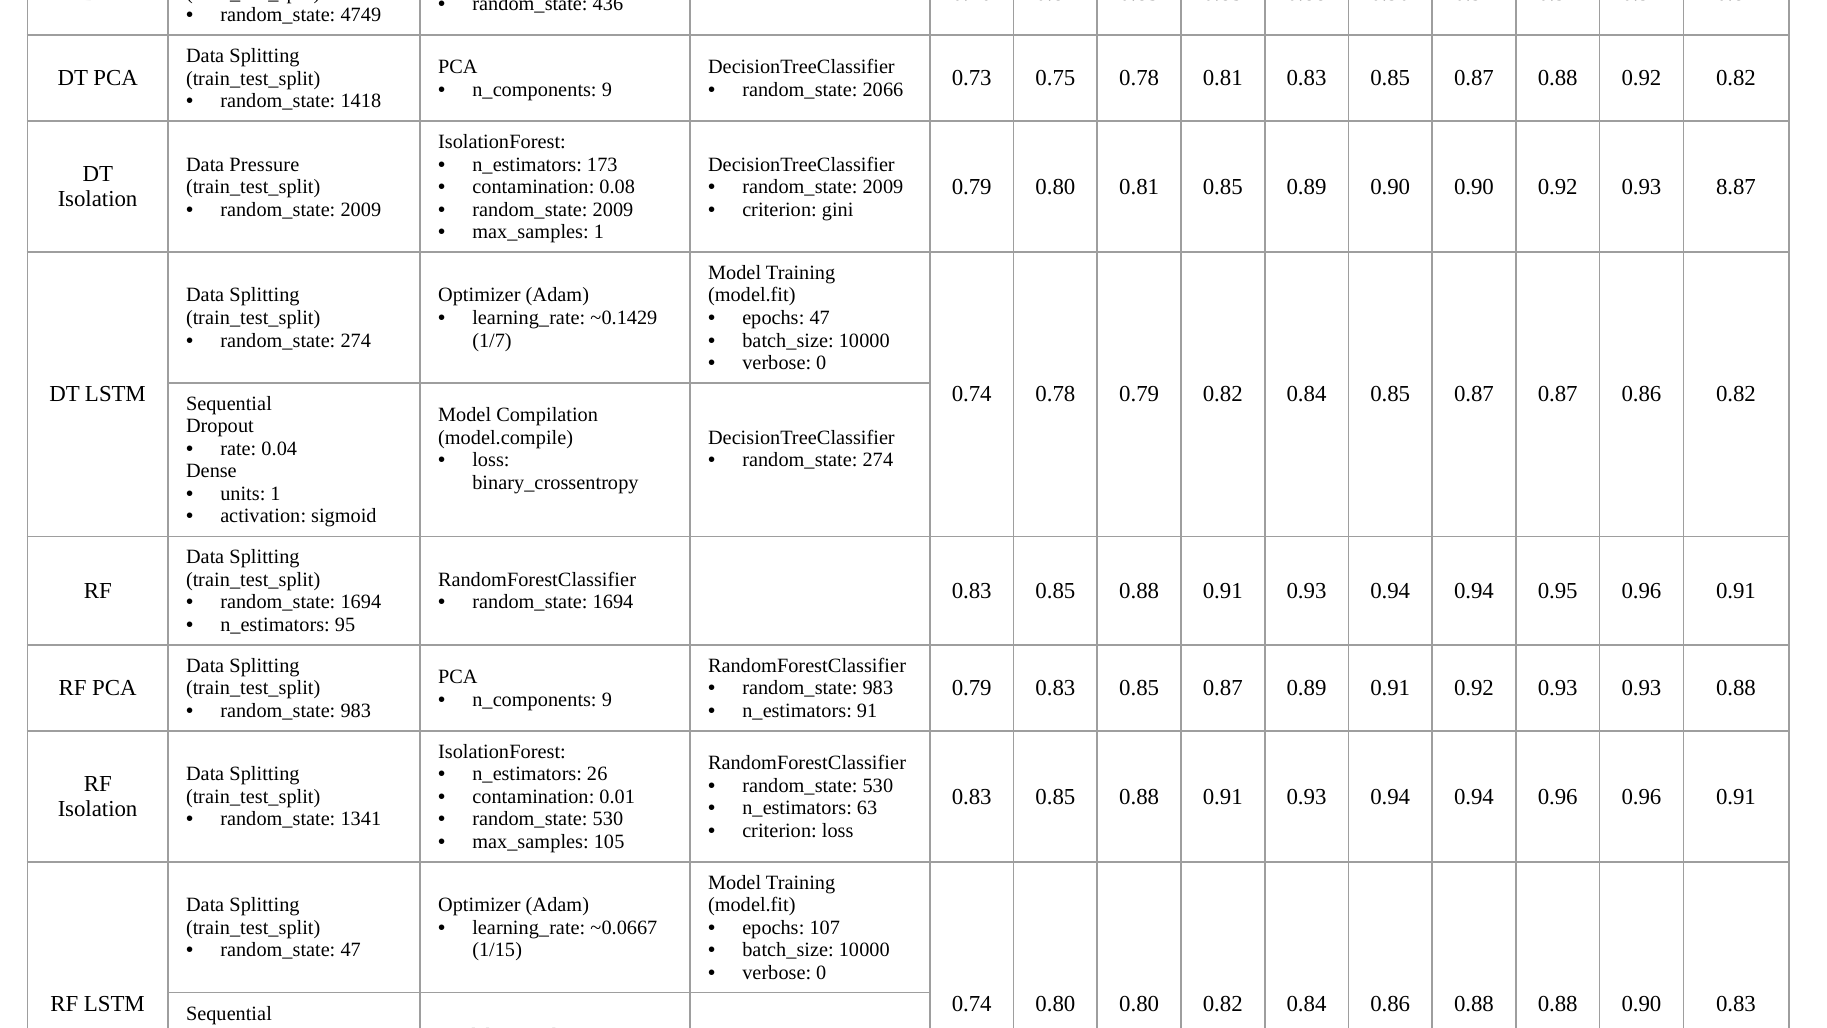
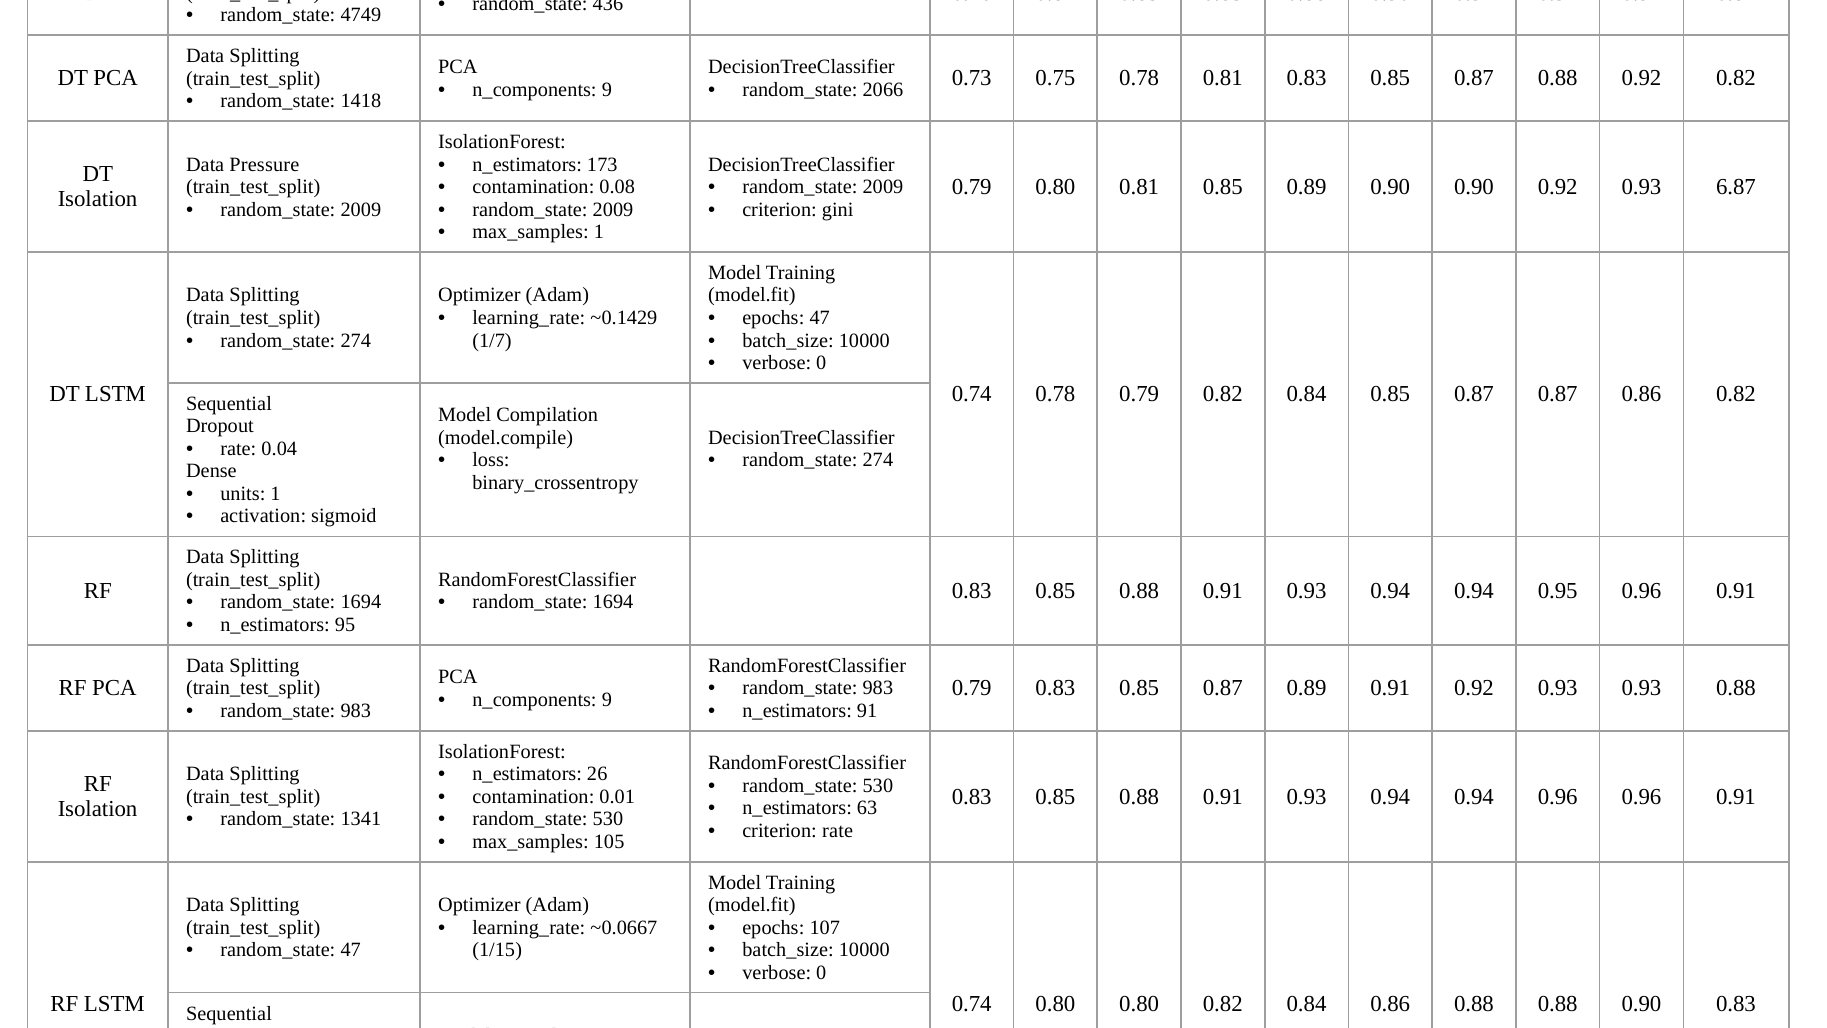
8.87: 8.87 -> 6.87
criterion loss: loss -> rate
